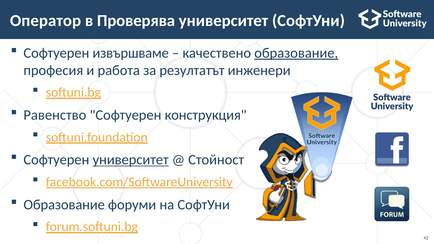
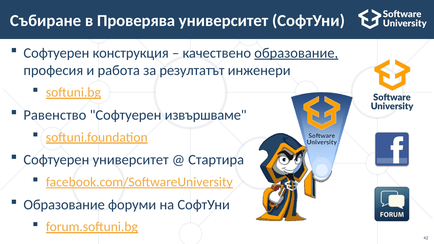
Оператор: Оператор -> Събиране
извършваме: извършваме -> конструкция
конструкция: конструкция -> извършваме
университет at (131, 160) underline: present -> none
Стойност: Стойност -> Стартира
